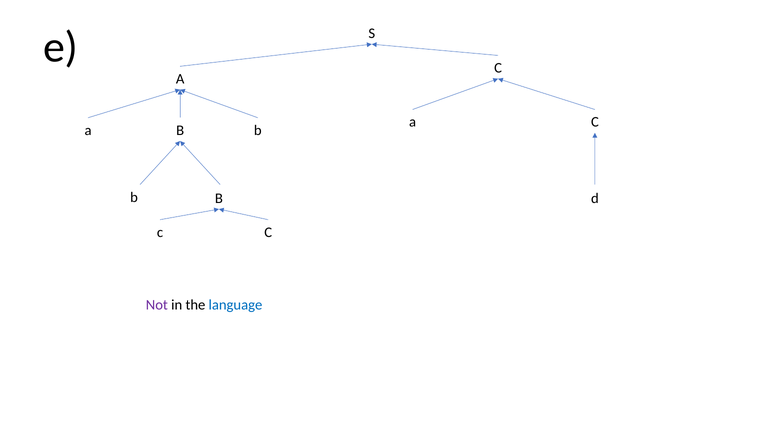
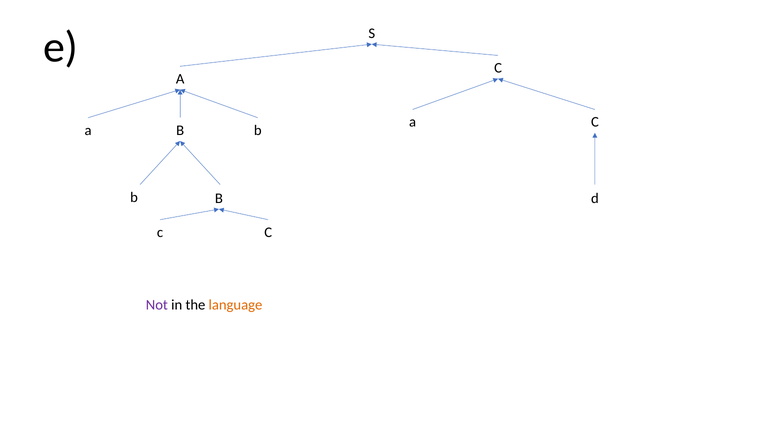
language colour: blue -> orange
